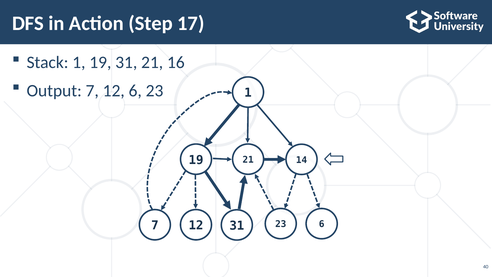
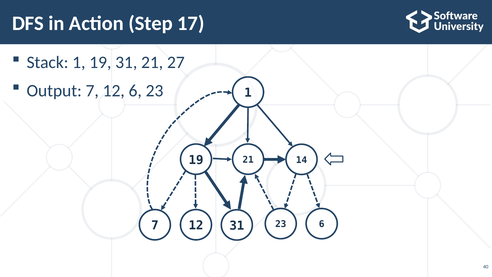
16: 16 -> 27
